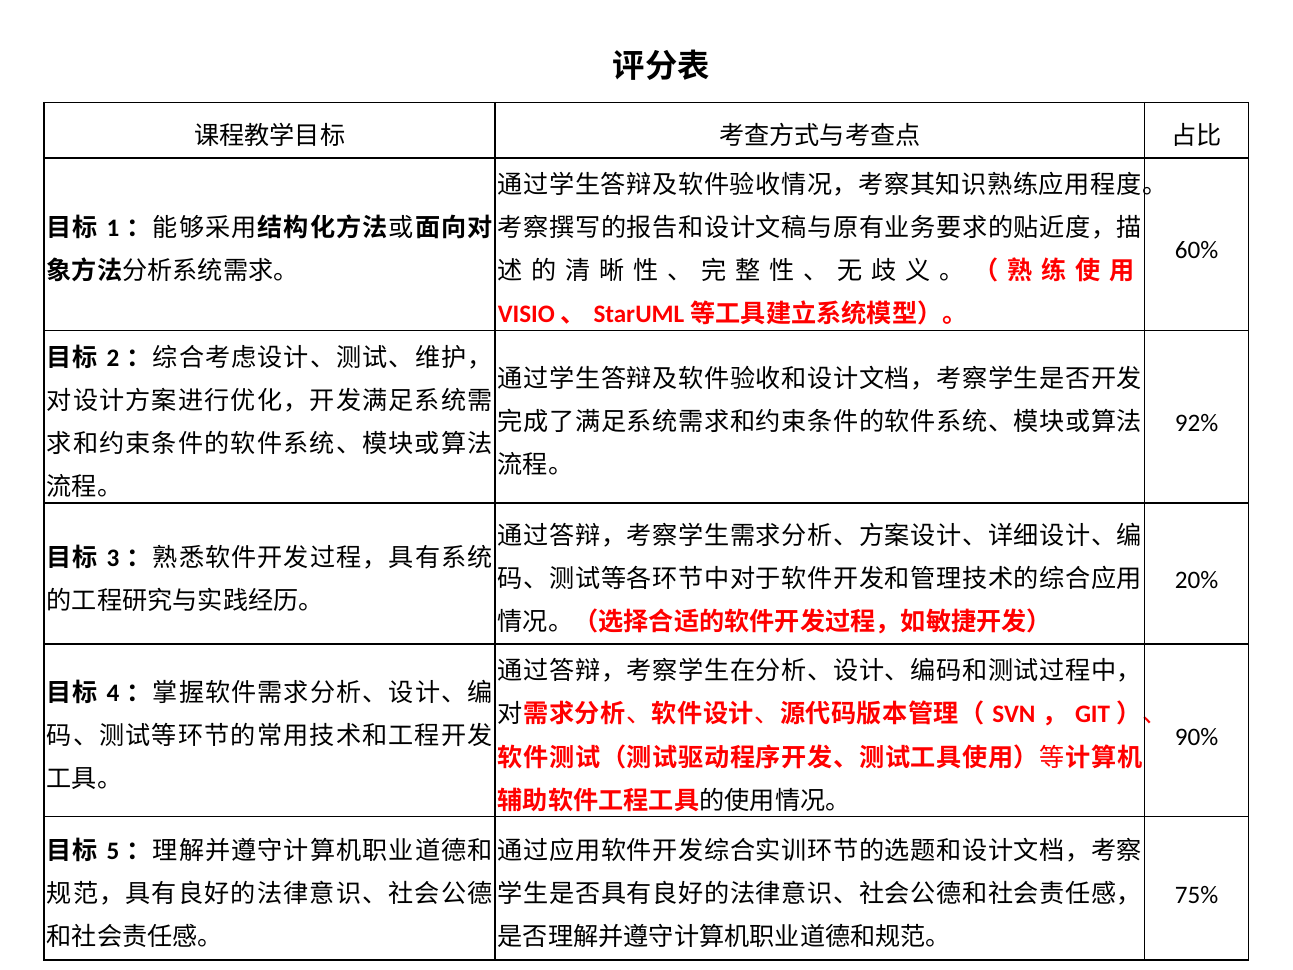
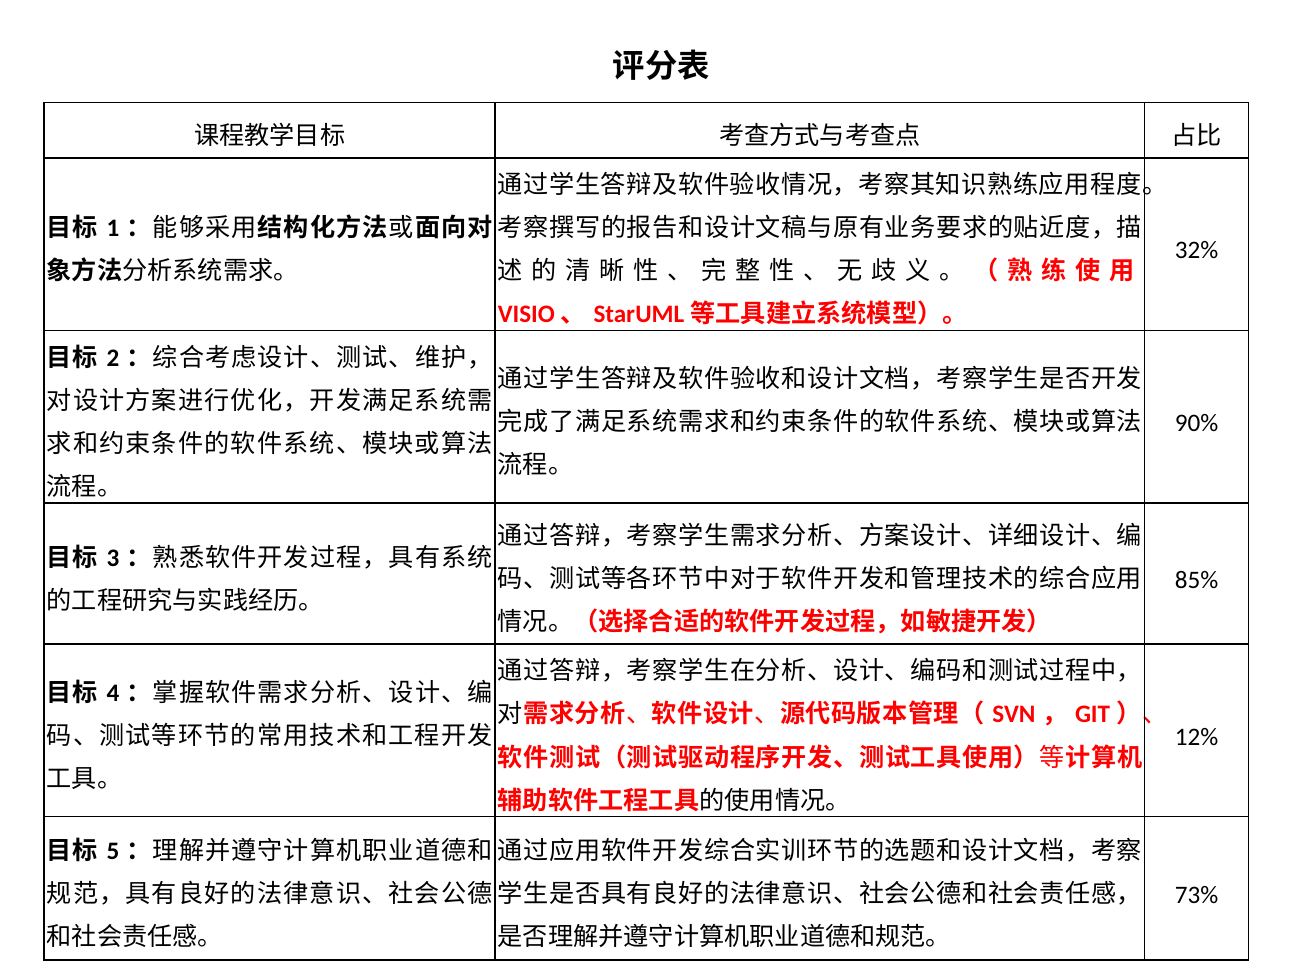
60%: 60% -> 32%
92%: 92% -> 90%
20%: 20% -> 85%
90%: 90% -> 12%
75%: 75% -> 73%
